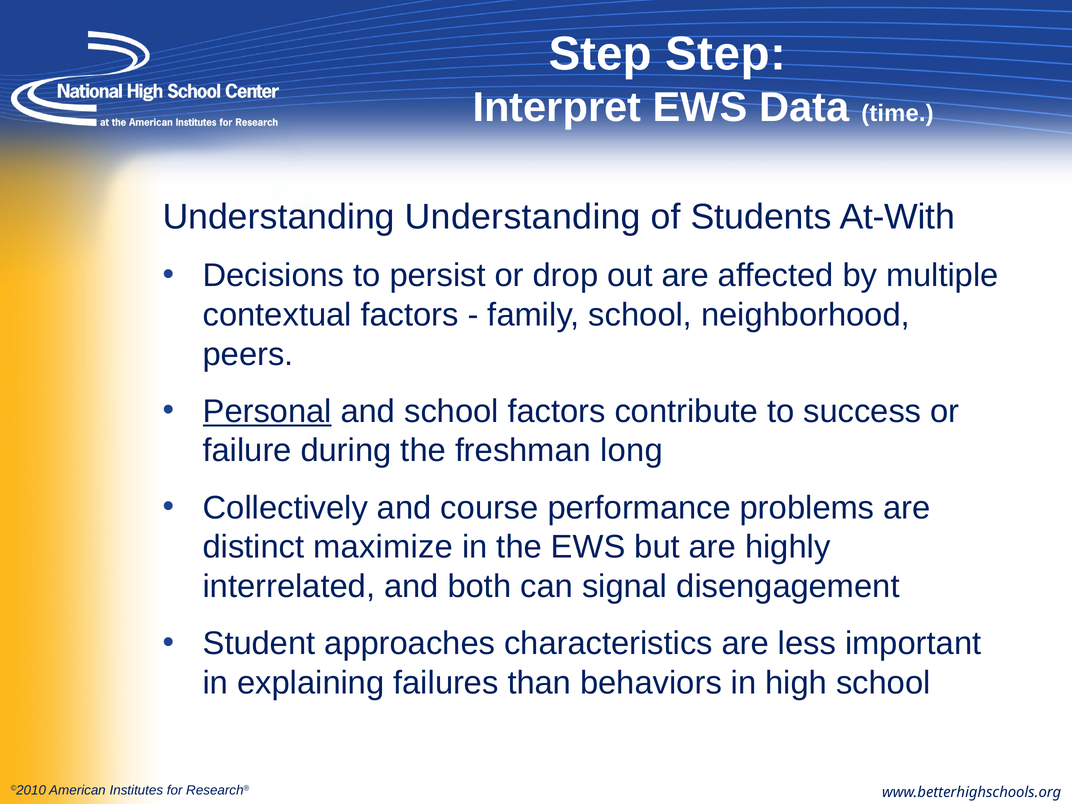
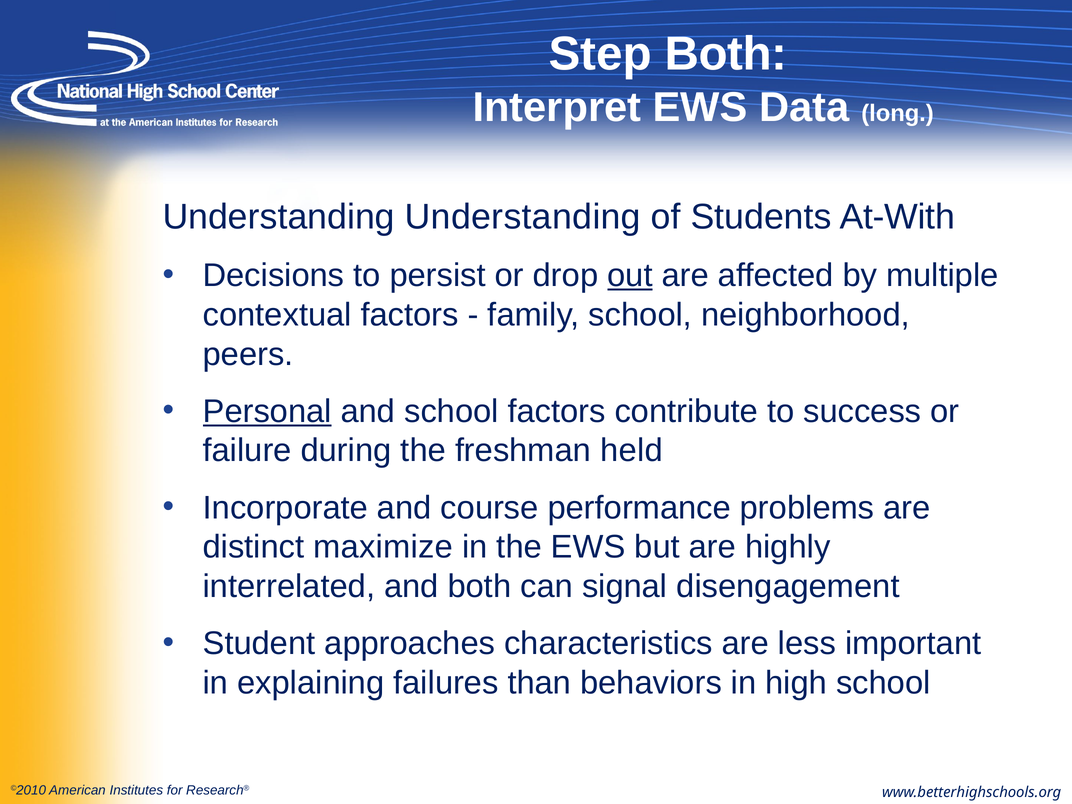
Step Step: Step -> Both
time: time -> long
out underline: none -> present
long: long -> held
Collectively: Collectively -> Incorporate
